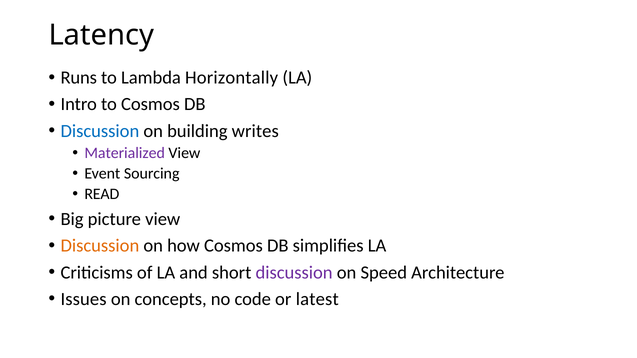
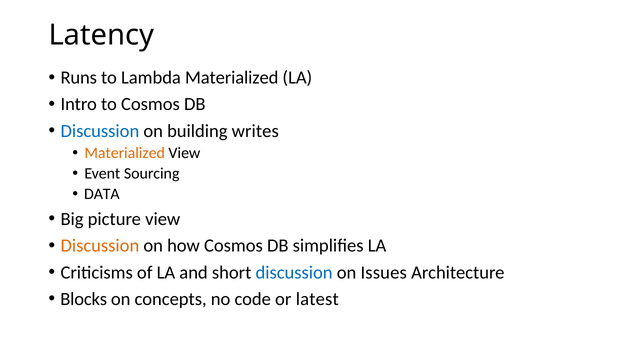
Lambda Horizontally: Horizontally -> Materialized
Materialized at (125, 153) colour: purple -> orange
READ: READ -> DATA
discussion at (294, 273) colour: purple -> blue
Speed: Speed -> Issues
Issues: Issues -> Blocks
